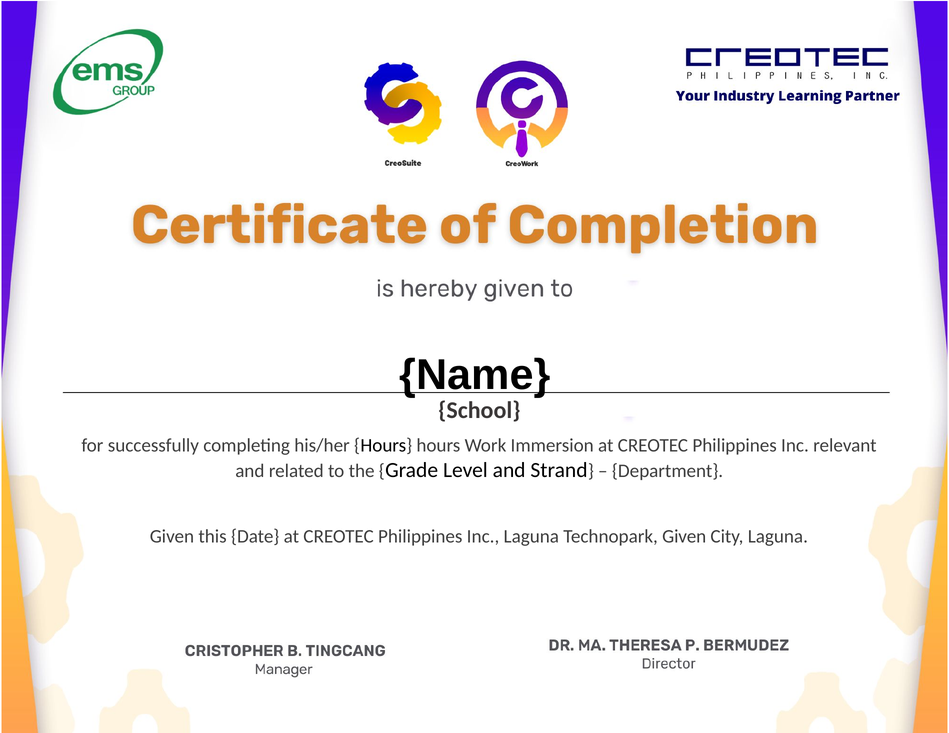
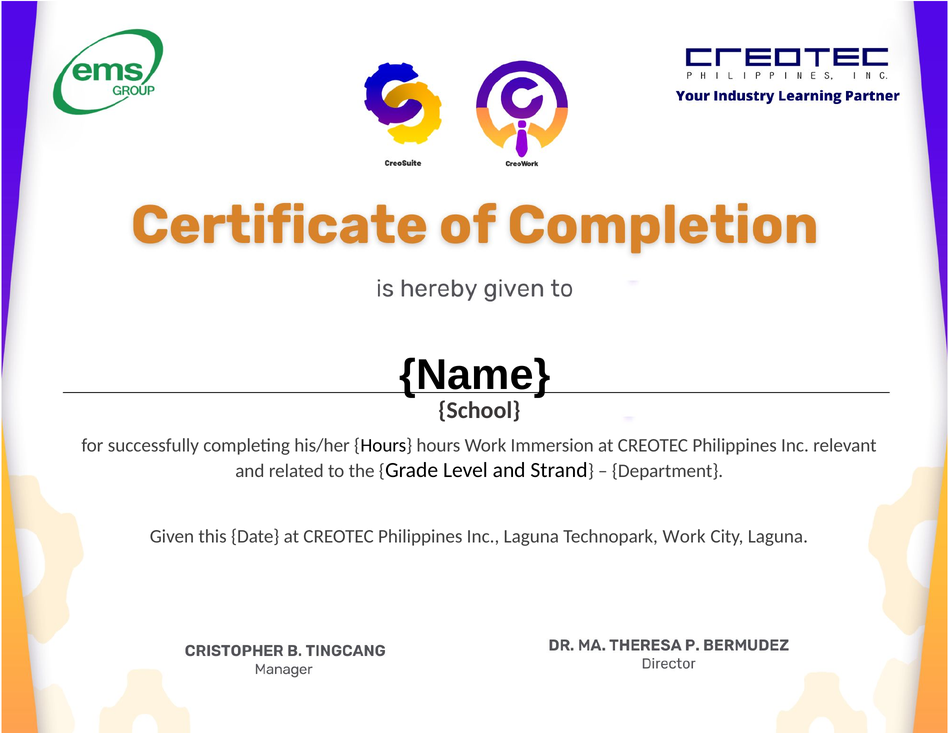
Technopark Given: Given -> Work
